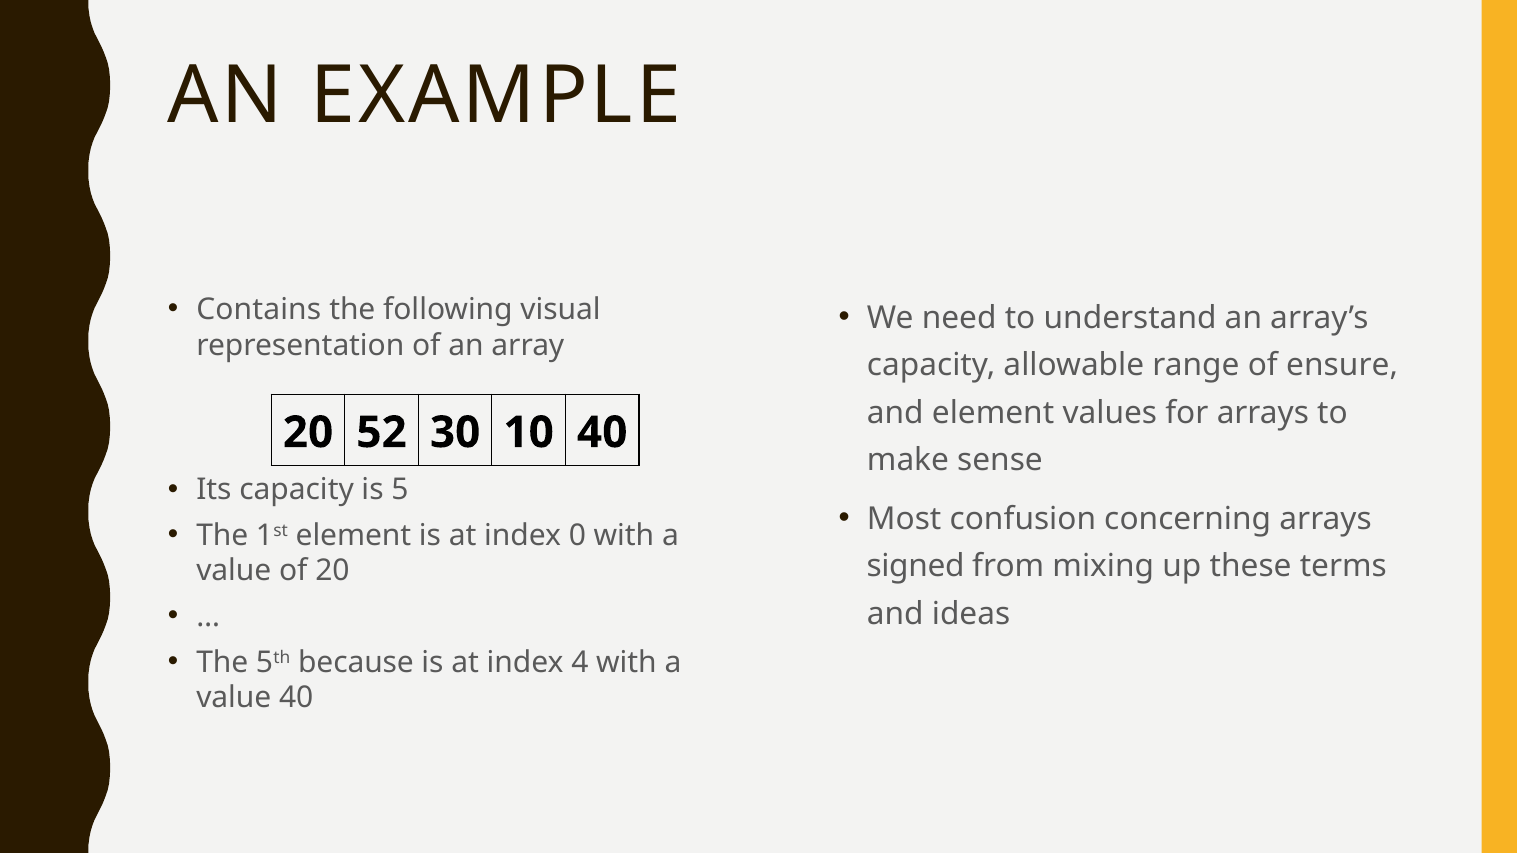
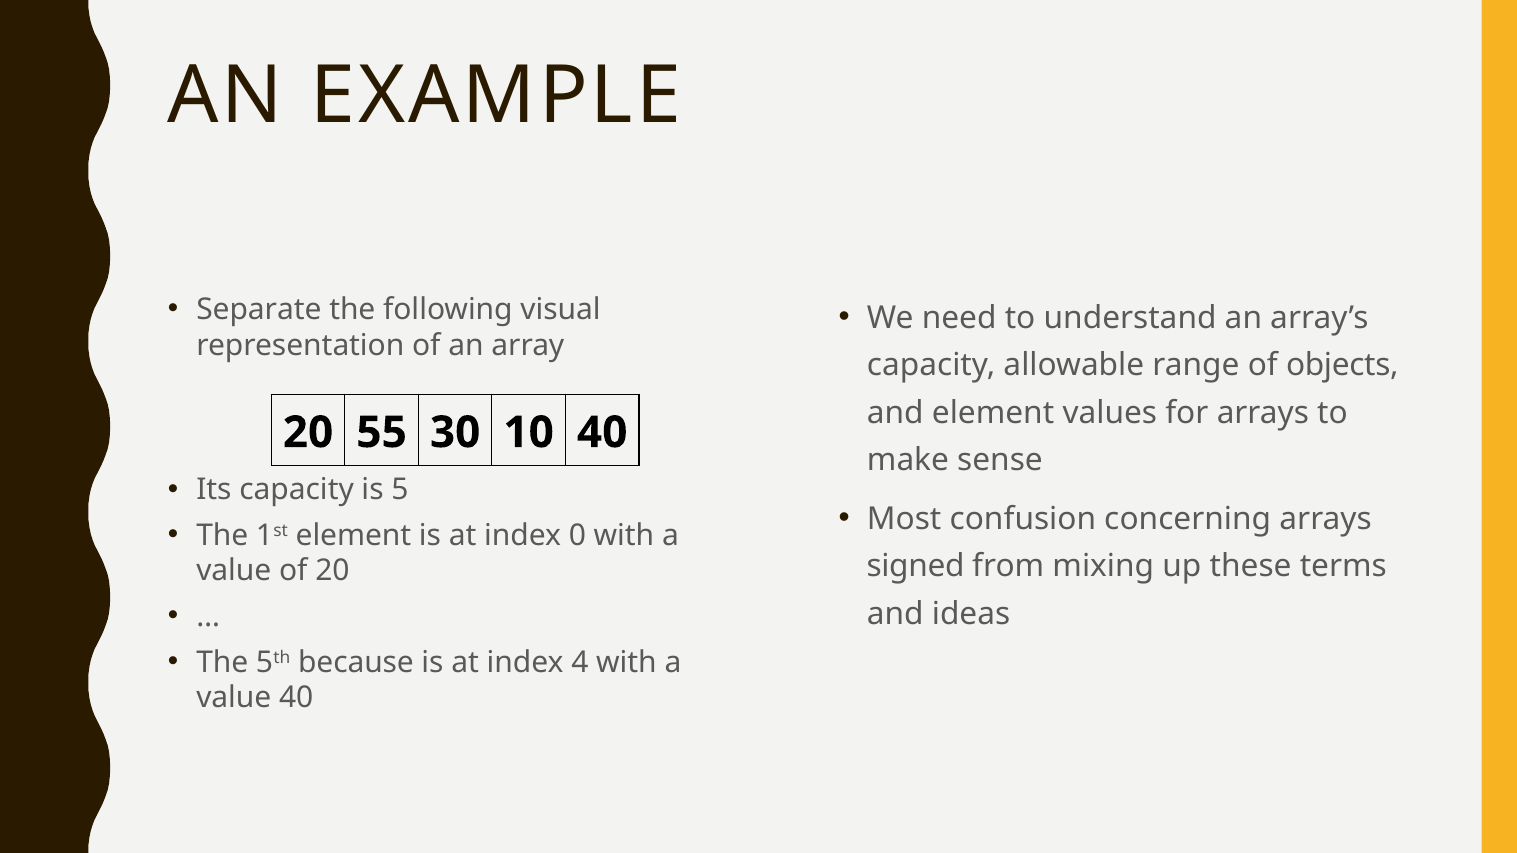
Contains: Contains -> Separate
ensure: ensure -> objects
52: 52 -> 55
